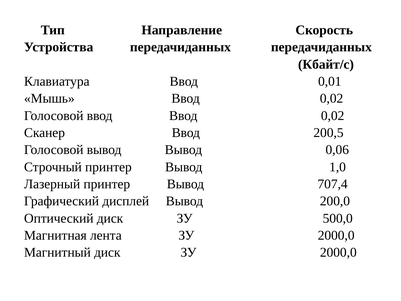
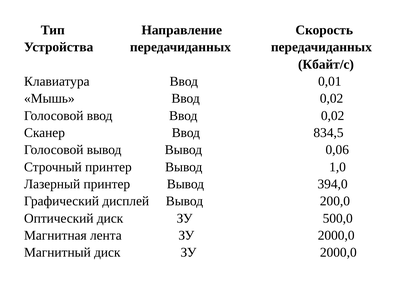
200,5: 200,5 -> 834,5
707,4: 707,4 -> 394,0
